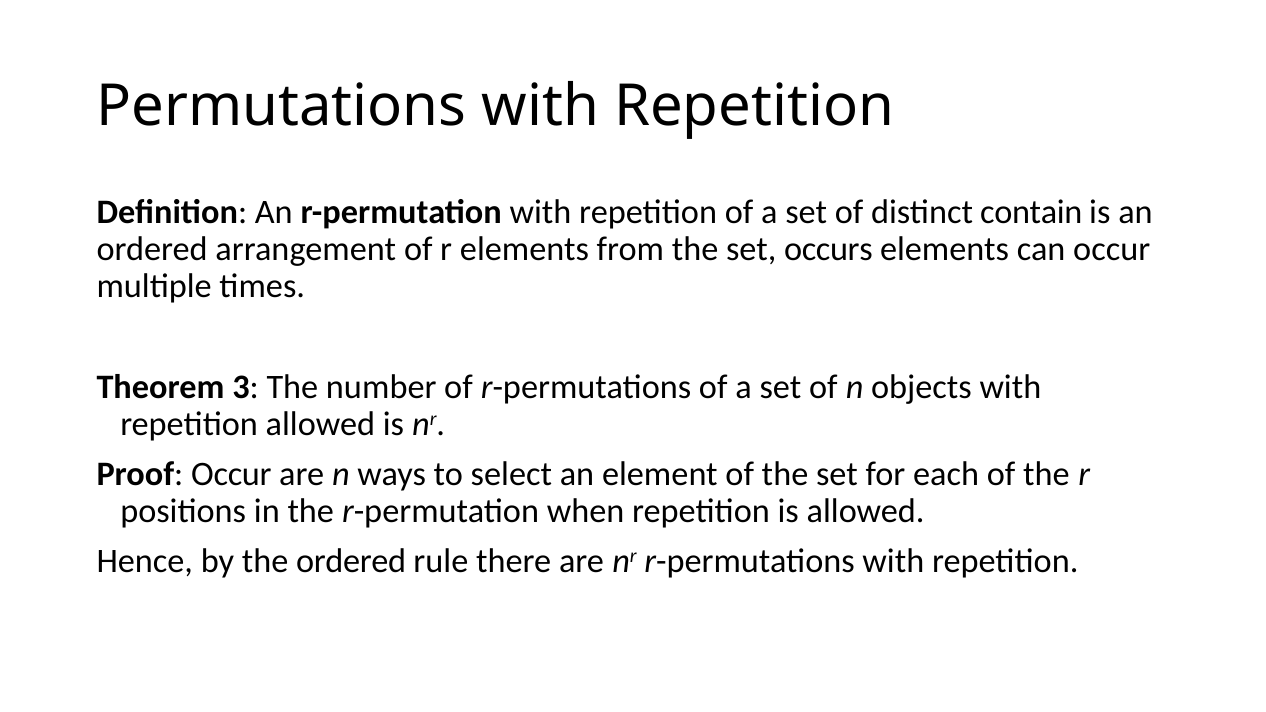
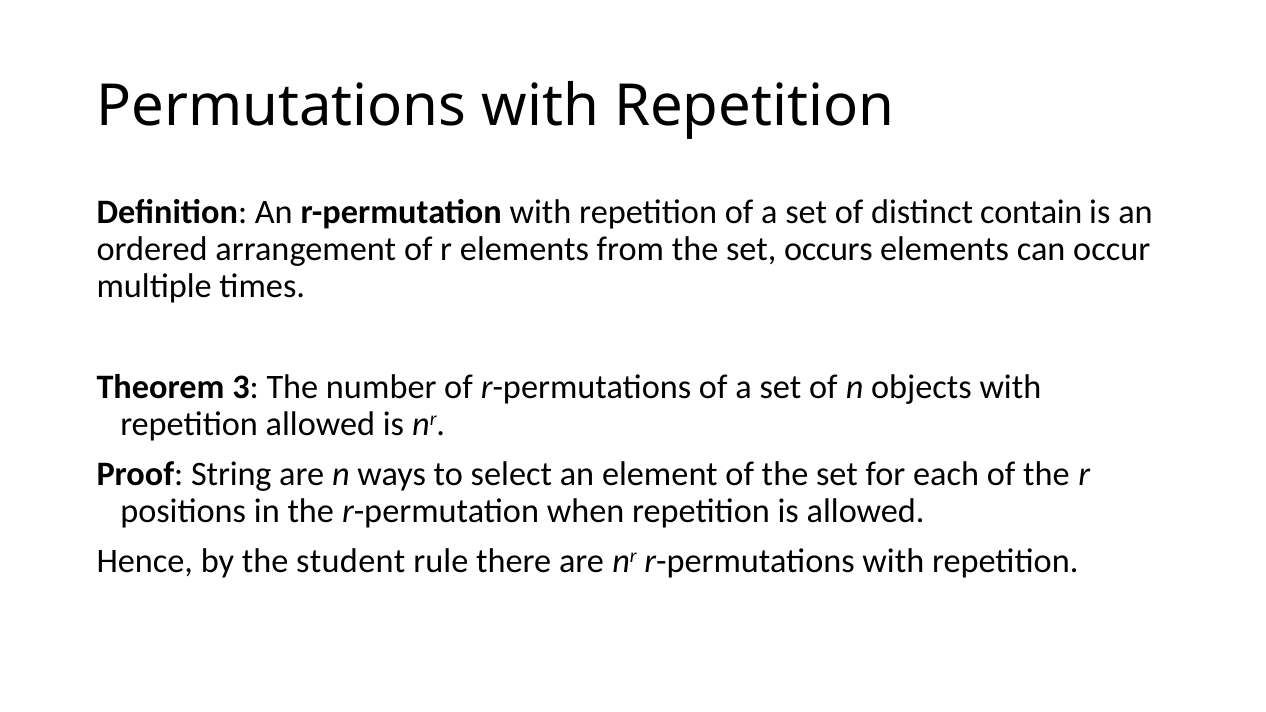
Proof Occur: Occur -> String
the ordered: ordered -> student
